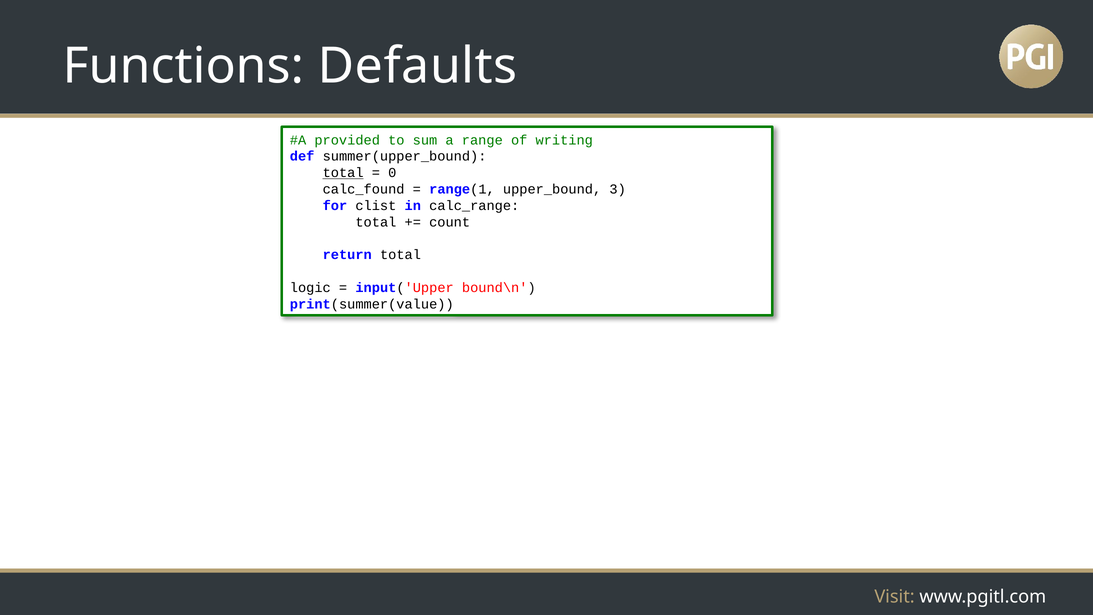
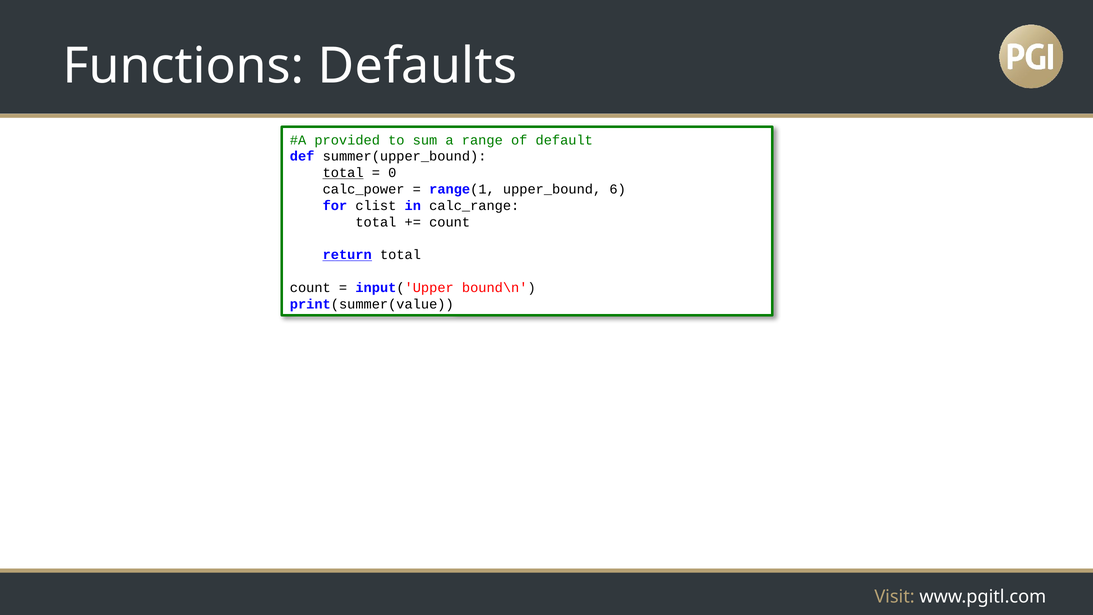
writing: writing -> default
calc_found: calc_found -> calc_power
3: 3 -> 6
return underline: none -> present
logic at (310, 288): logic -> count
